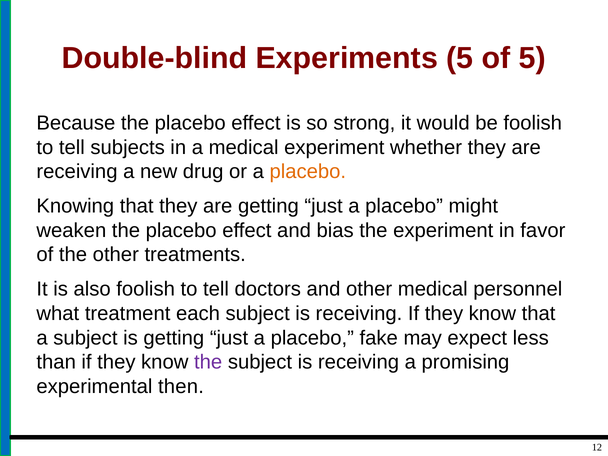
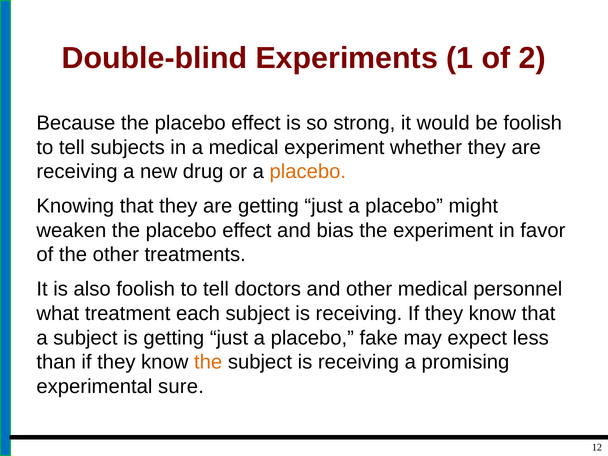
Experiments 5: 5 -> 1
of 5: 5 -> 2
the at (208, 362) colour: purple -> orange
then: then -> sure
